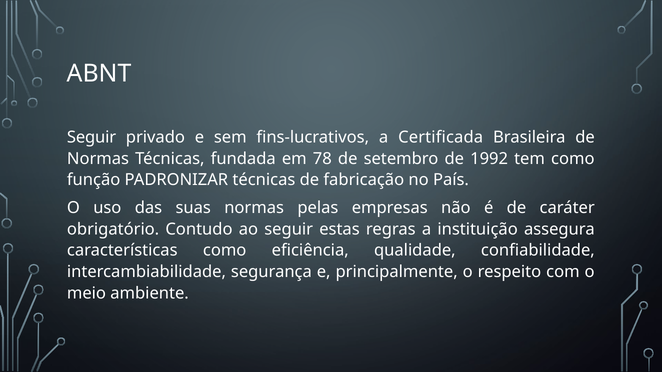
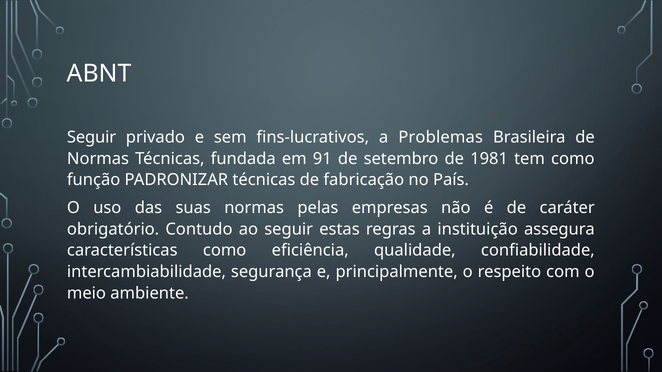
Certificada: Certificada -> Problemas
78: 78 -> 91
1992: 1992 -> 1981
